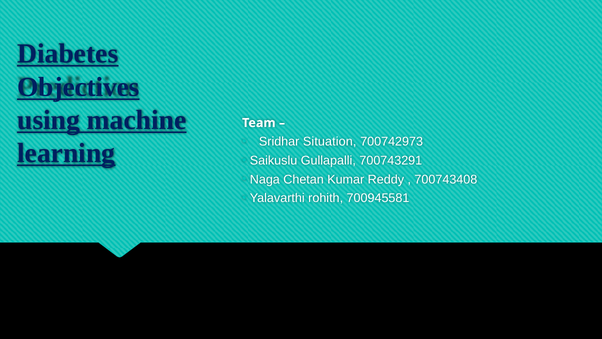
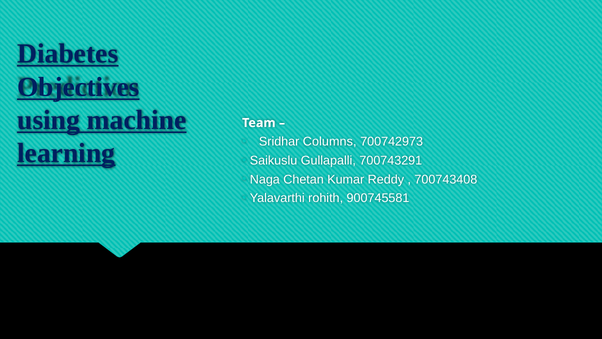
Situation: Situation -> Columns
700945581: 700945581 -> 900745581
